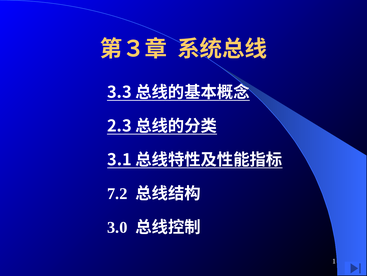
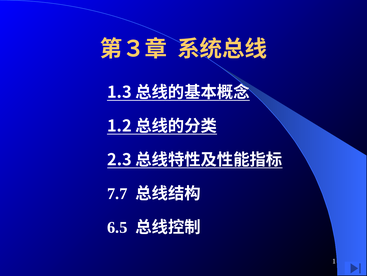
3.3: 3.3 -> 1.3
2.3: 2.3 -> 1.2
3.1: 3.1 -> 2.3
7.2: 7.2 -> 7.7
3.0: 3.0 -> 6.5
